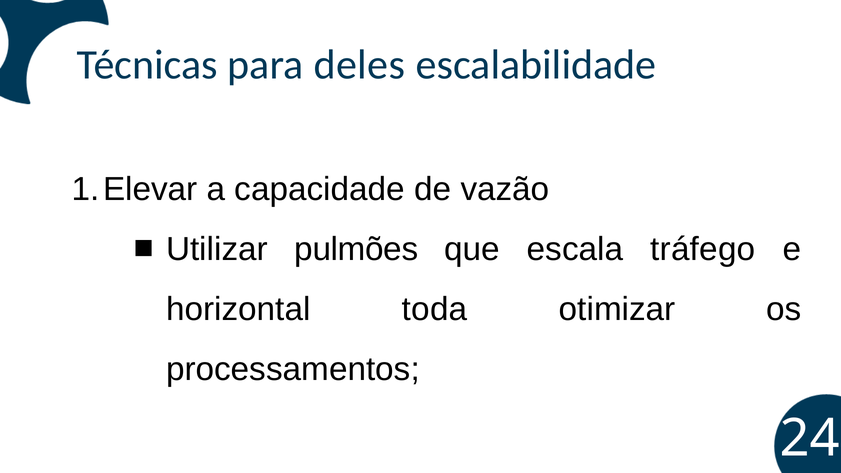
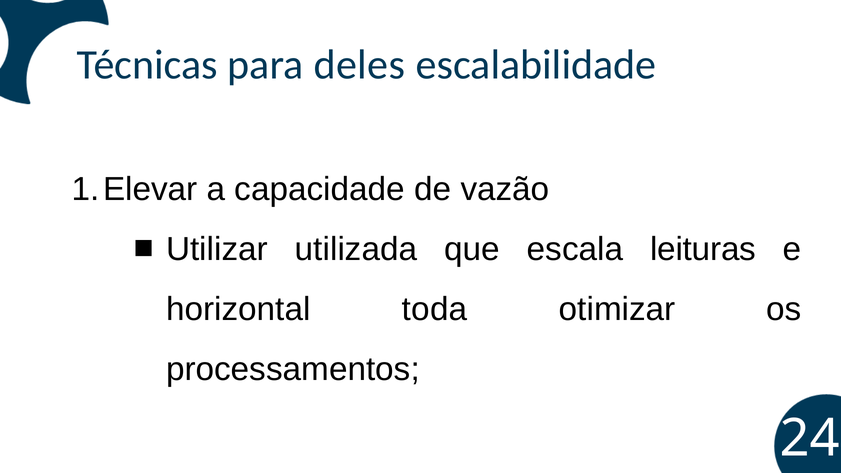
pulmões: pulmões -> utilizada
tráfego: tráfego -> leituras
